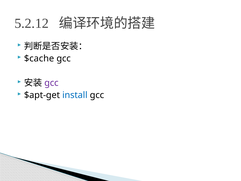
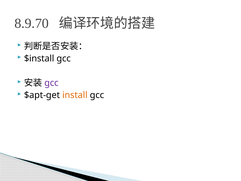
5.2.12: 5.2.12 -> 8.9.70
$cache: $cache -> $install
install colour: blue -> orange
